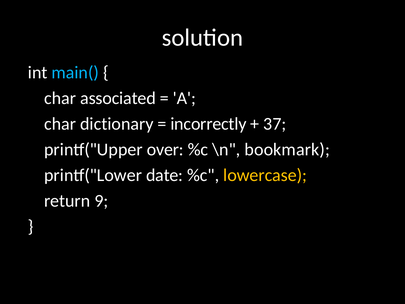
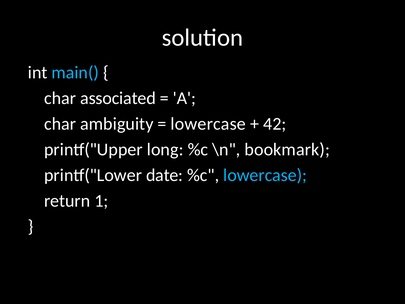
dictionary: dictionary -> ambiguity
incorrectly at (208, 124): incorrectly -> lowercase
37: 37 -> 42
over: over -> long
lowercase at (265, 175) colour: yellow -> light blue
9: 9 -> 1
